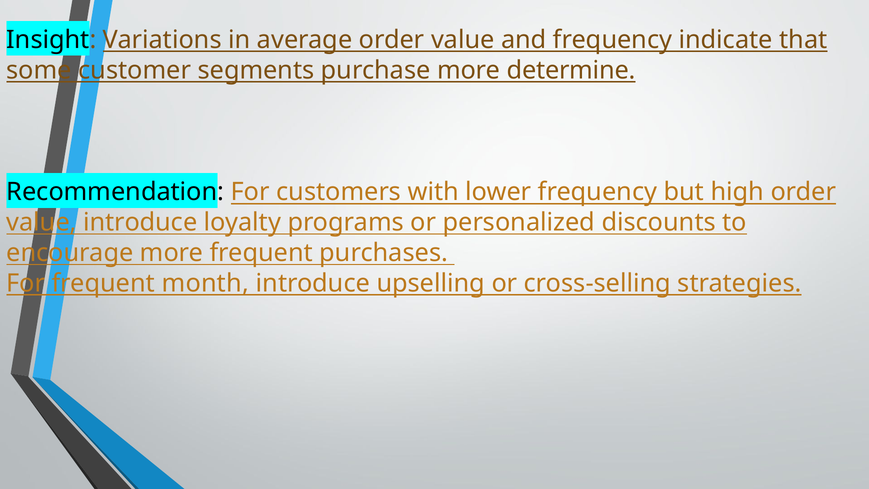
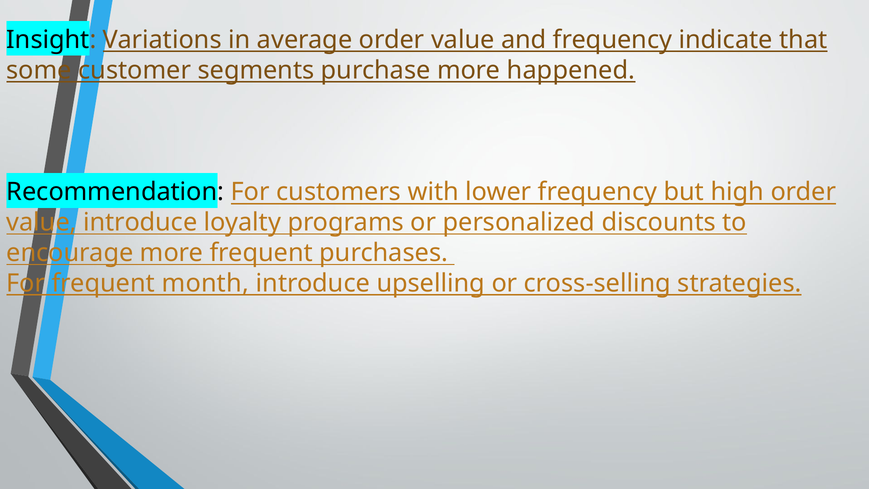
determine: determine -> happened
